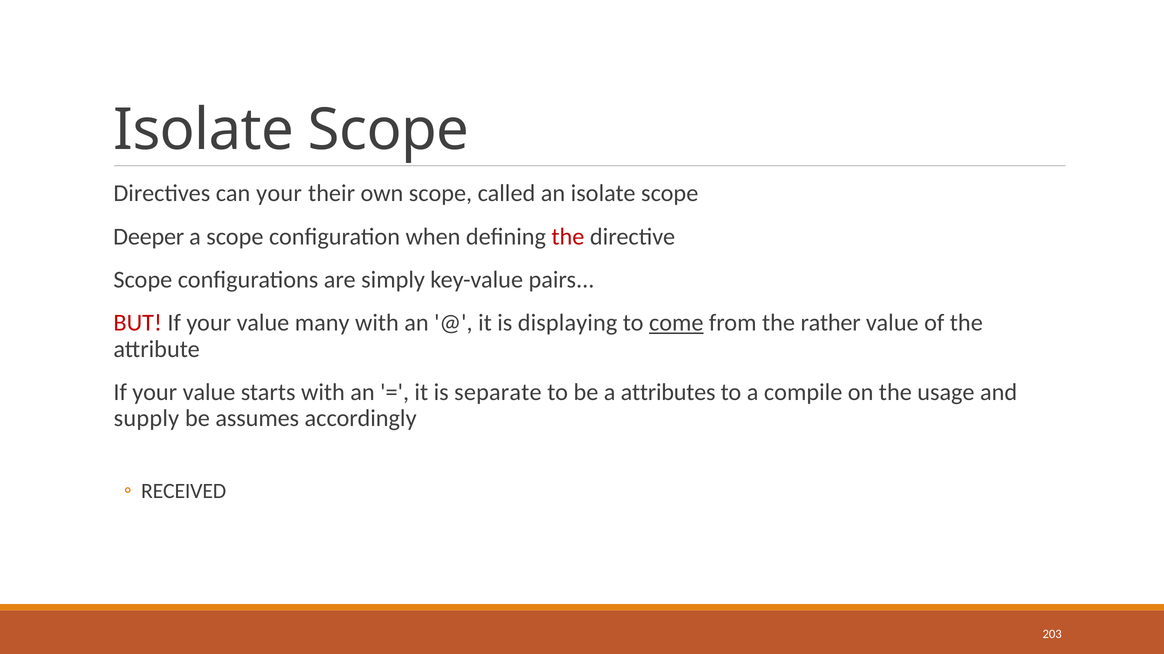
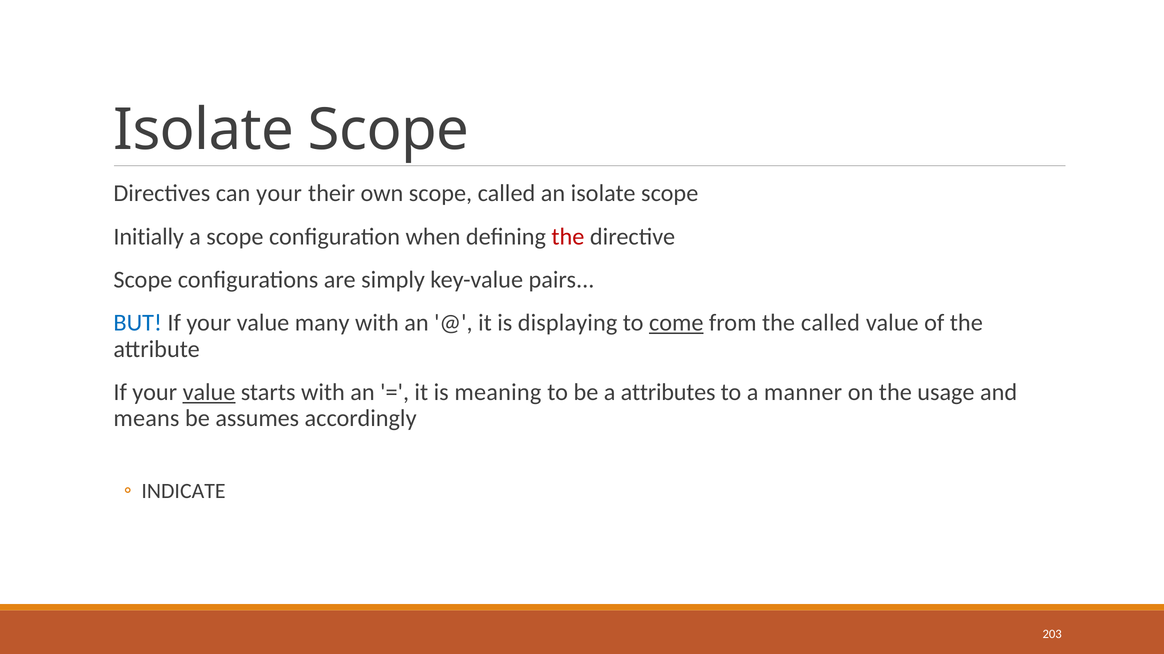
Deeper: Deeper -> Initially
BUT colour: red -> blue
the rather: rather -> called
value at (209, 393) underline: none -> present
separate: separate -> meaning
compile: compile -> manner
supply: supply -> means
RECEIVED: RECEIVED -> INDICATE
